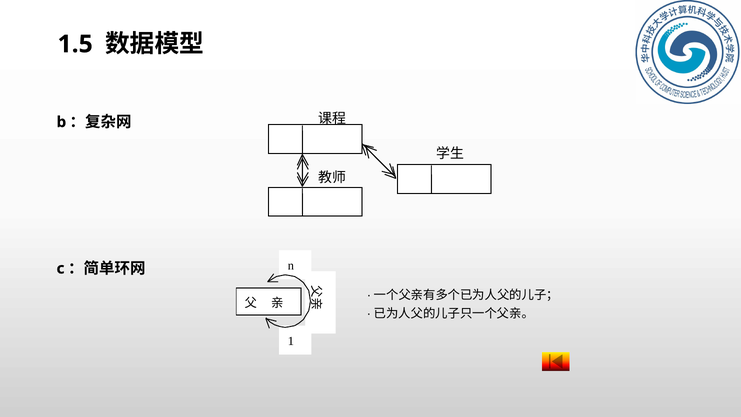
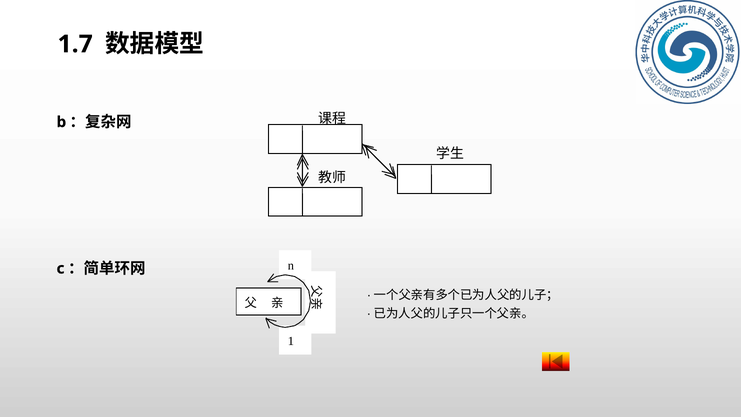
1.5: 1.5 -> 1.7
